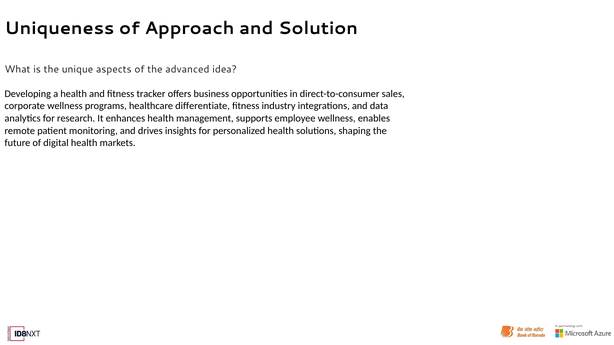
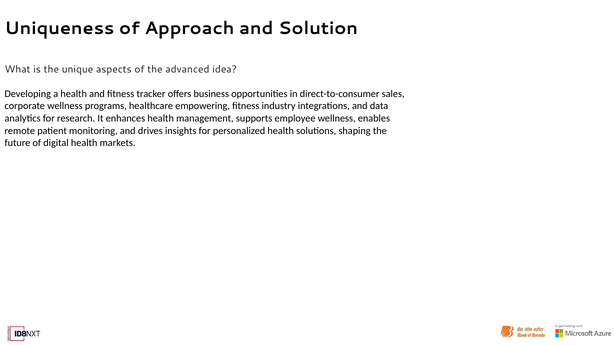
differentiate: differentiate -> empowering
